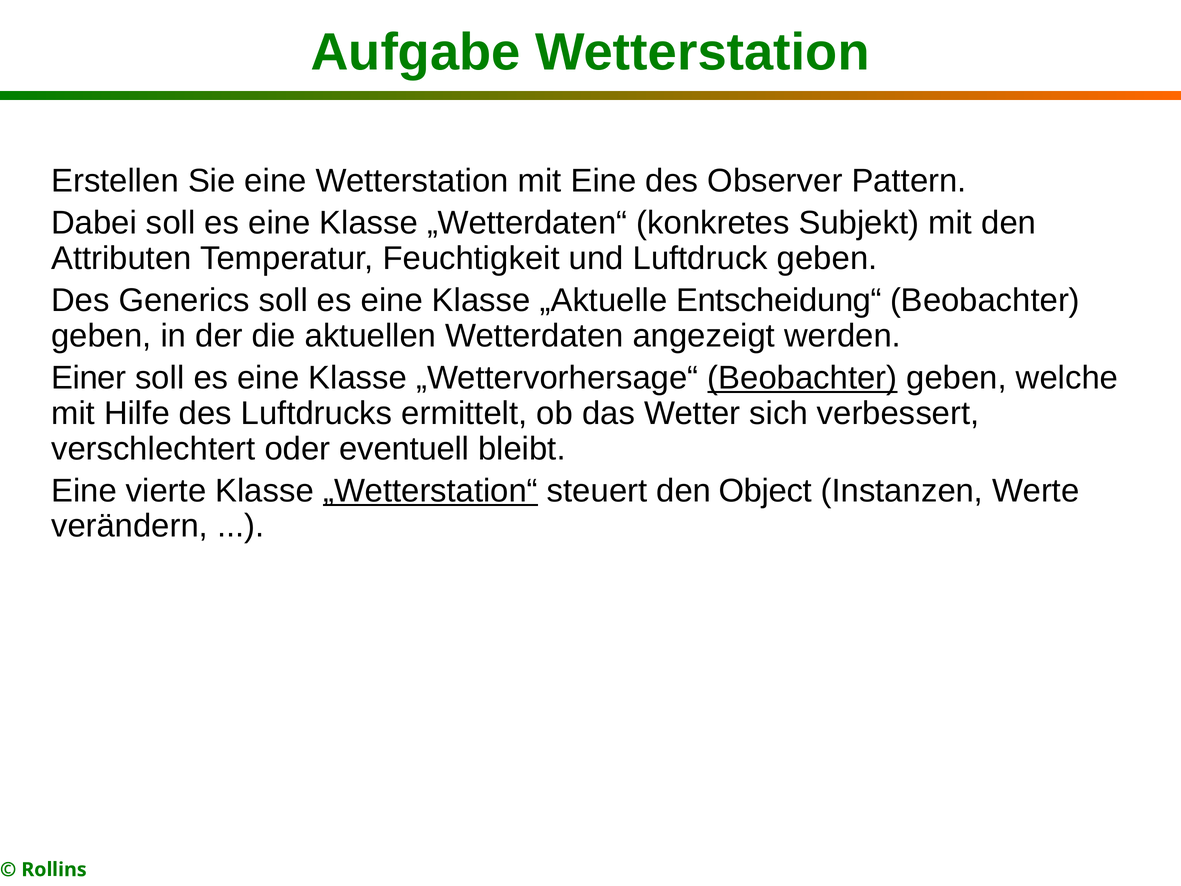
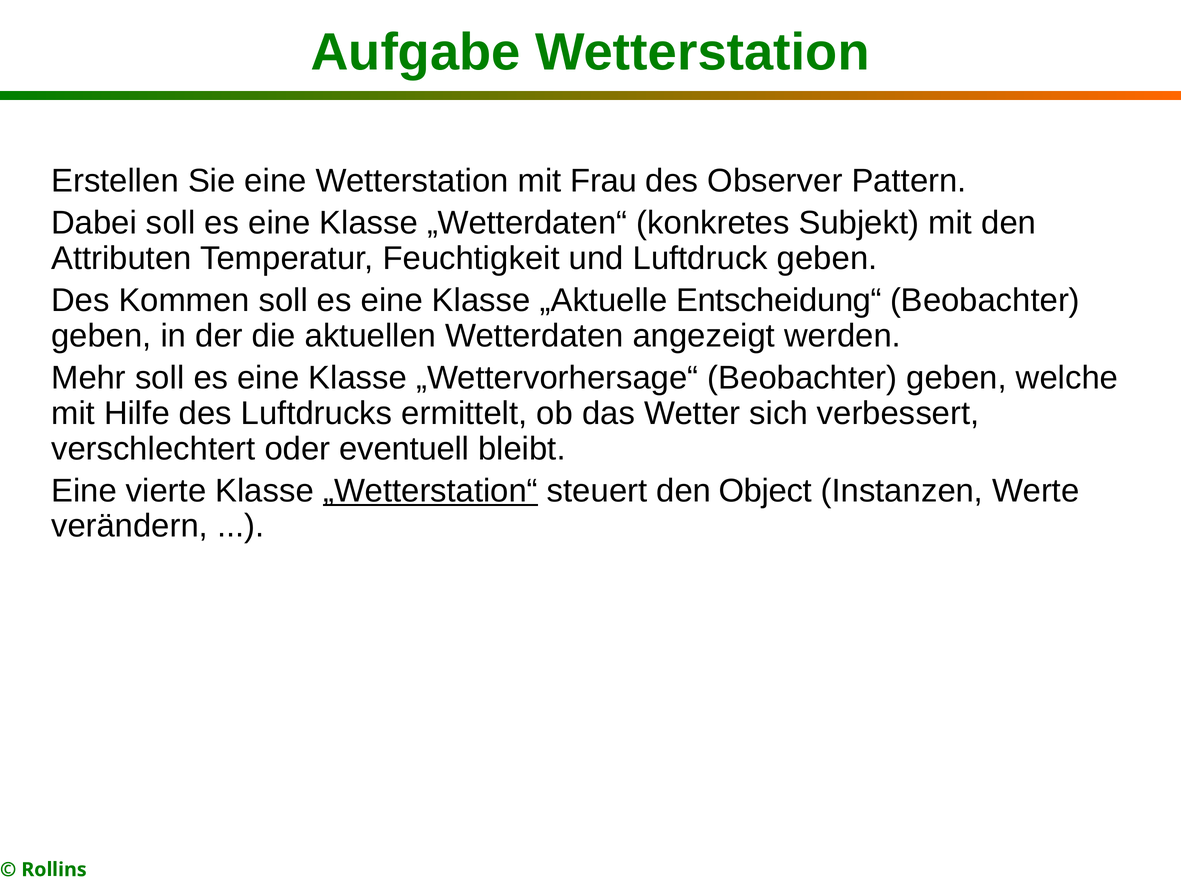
mit Eine: Eine -> Frau
Generics: Generics -> Kommen
Einer: Einer -> Mehr
Beobachter at (802, 378) underline: present -> none
